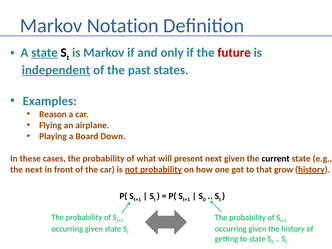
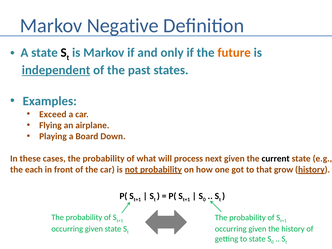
Notation: Notation -> Negative
state at (44, 53) underline: present -> none
future colour: red -> orange
Reason: Reason -> Exceed
present: present -> process
the next: next -> each
